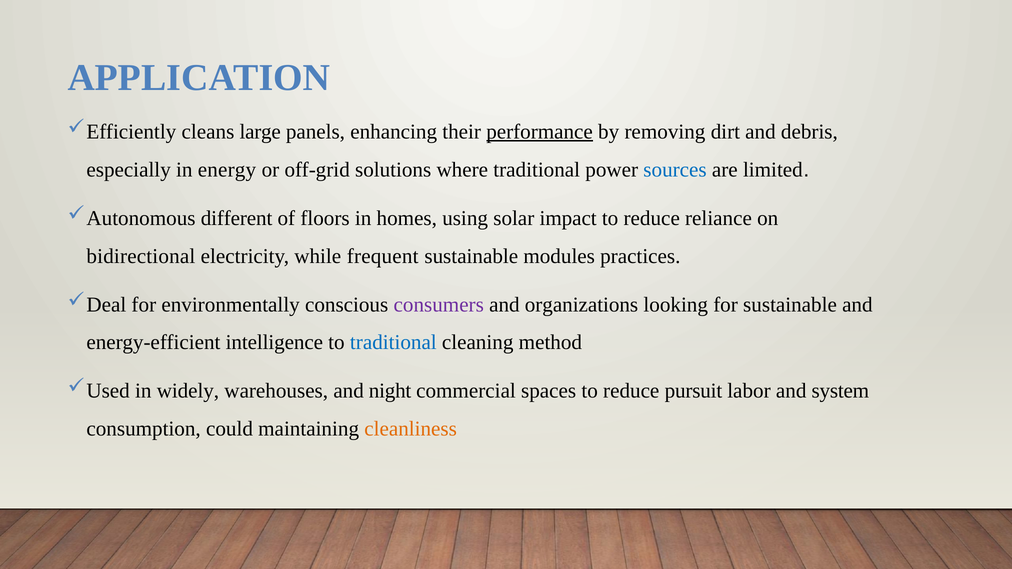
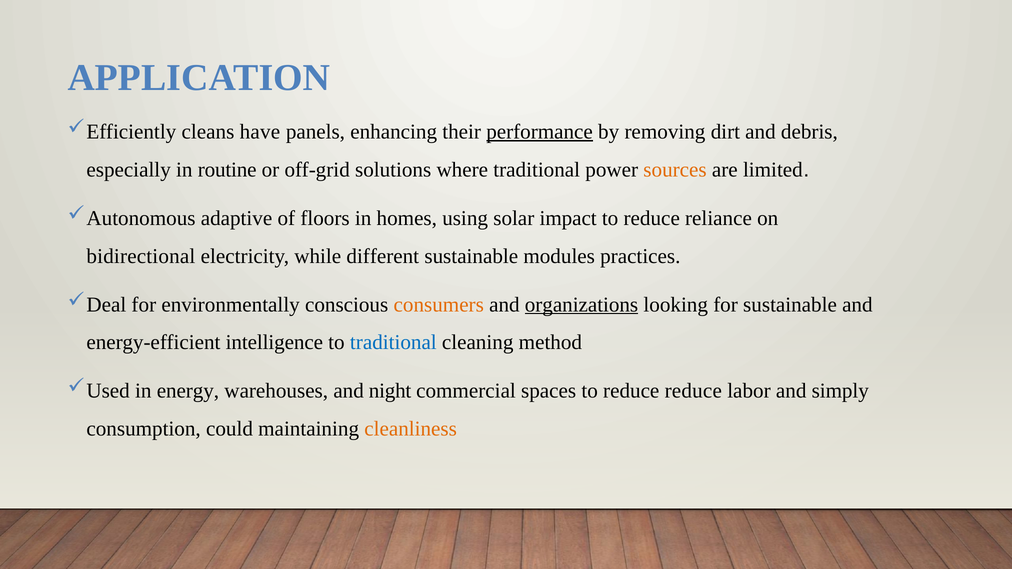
large: large -> have
energy: energy -> routine
sources colour: blue -> orange
different: different -> adaptive
frequent: frequent -> different
consumers colour: purple -> orange
organizations underline: none -> present
widely: widely -> energy
reduce pursuit: pursuit -> reduce
system: system -> simply
